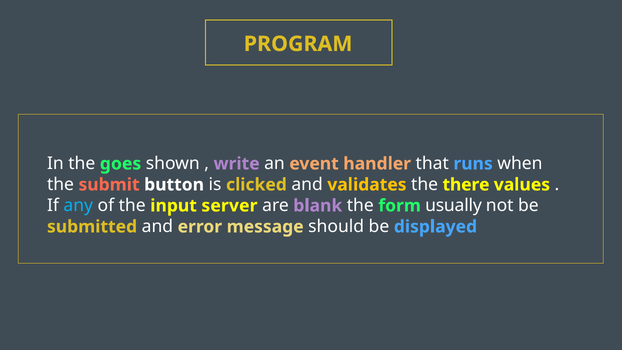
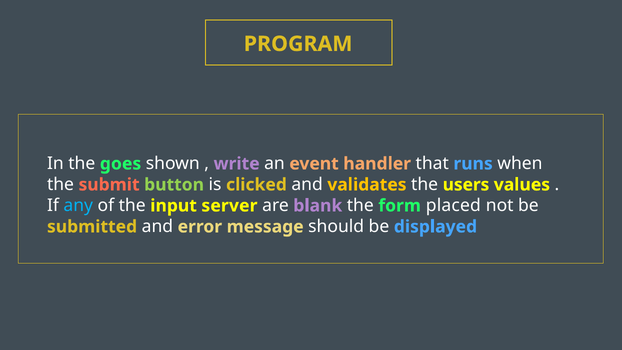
button colour: white -> light green
there: there -> users
usually: usually -> placed
